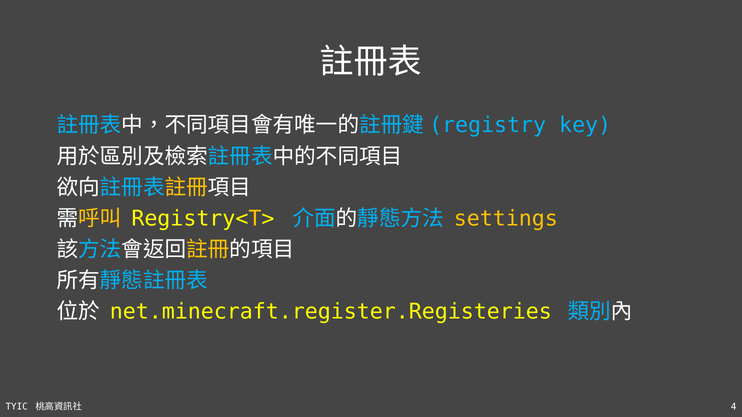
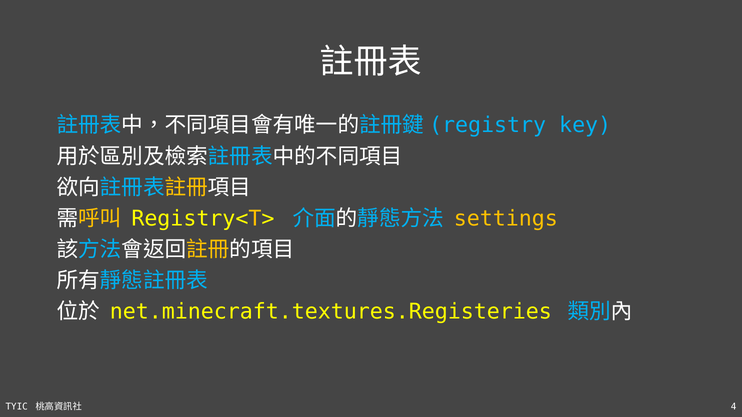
net.minecraft.register.Registeries: net.minecraft.register.Registeries -> net.minecraft.textures.Registeries
